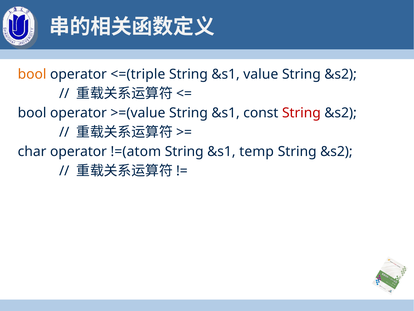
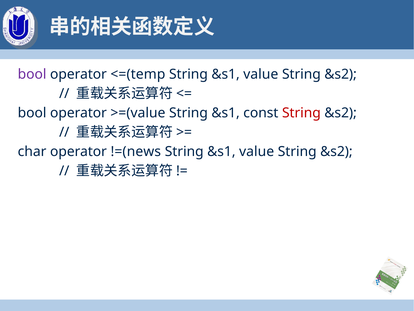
bool at (32, 74) colour: orange -> purple
<=(triple: <=(triple -> <=(temp
!=(atom: !=(atom -> !=(news
temp at (257, 151): temp -> value
